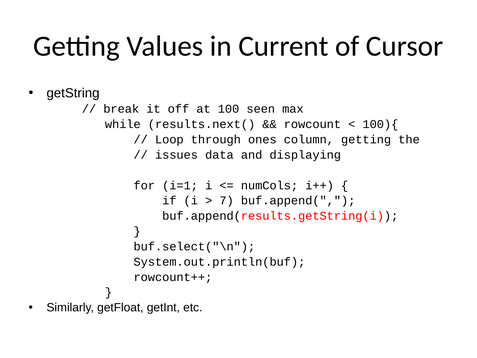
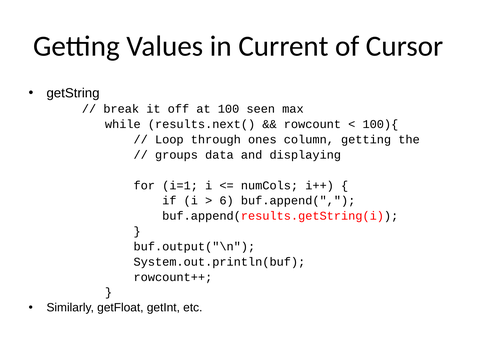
issues: issues -> groups
7: 7 -> 6
buf.select("\n: buf.select("\n -> buf.output("\n
